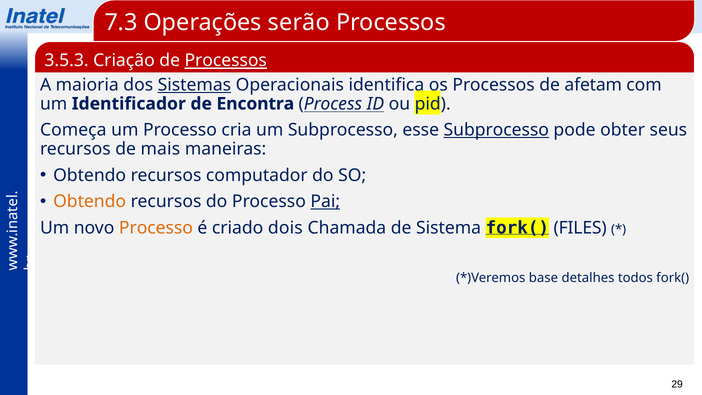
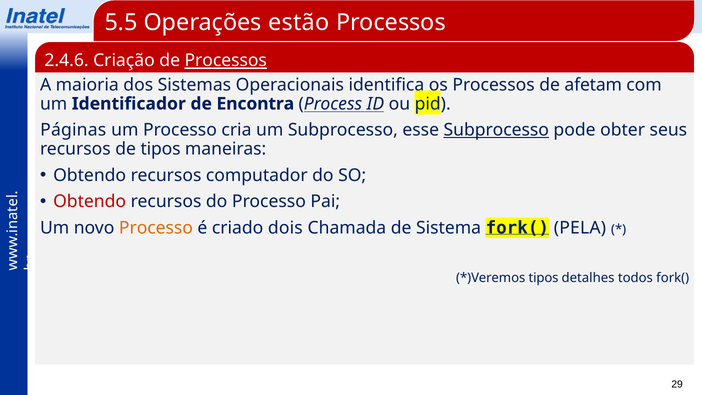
7.3: 7.3 -> 5.5
serão: serão -> estão
3.5.3: 3.5.3 -> 2.4.6
Sistemas underline: present -> none
Começa: Começa -> Páginas
de mais: mais -> tipos
Obtendo at (90, 201) colour: orange -> red
Pai underline: present -> none
FILES: FILES -> PELA
base at (543, 278): base -> tipos
